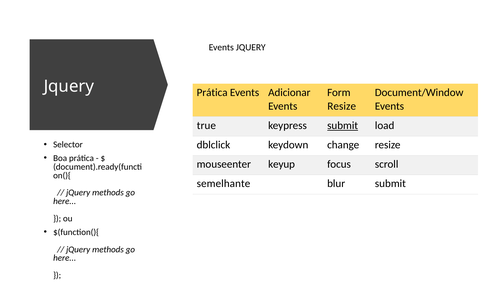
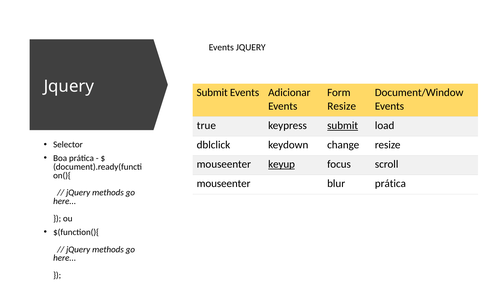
Prática at (212, 93): Prática -> Submit
keyup underline: none -> present
semelhante at (224, 184): semelhante -> mouseenter
blur submit: submit -> prática
